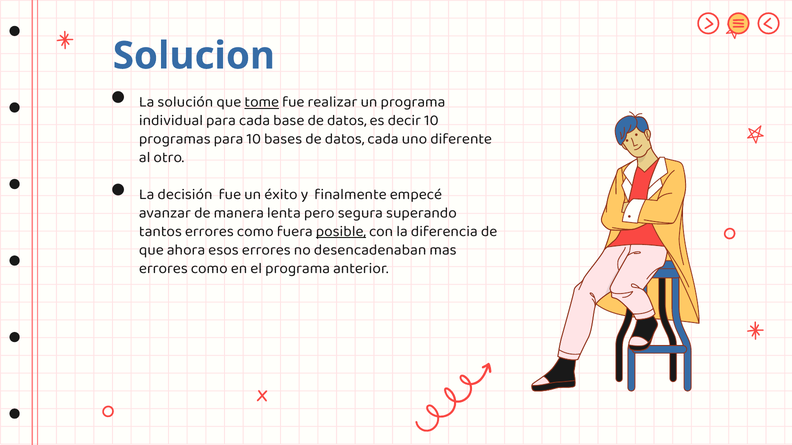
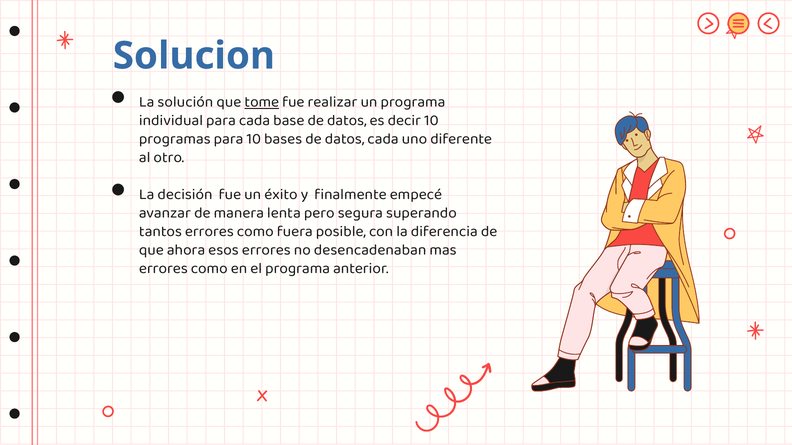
posible underline: present -> none
